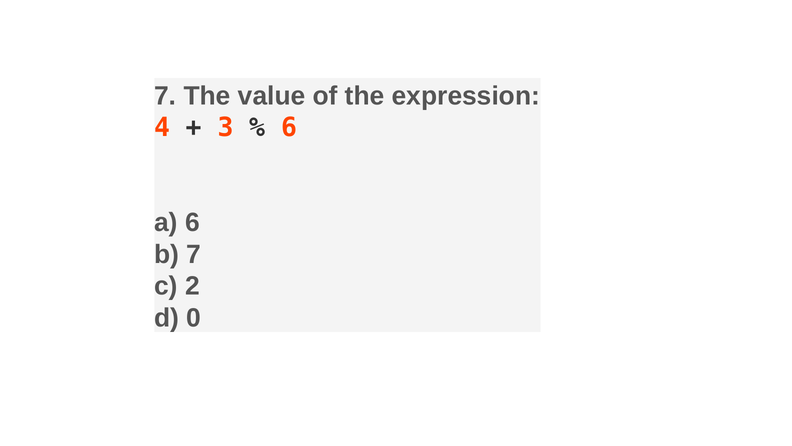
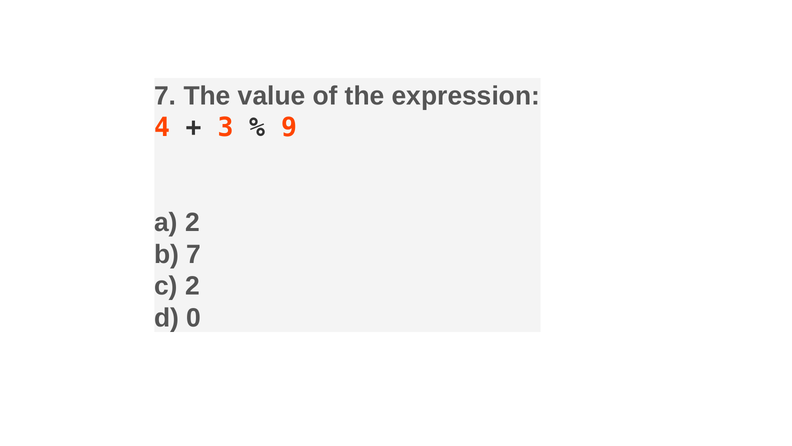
6 at (289, 127): 6 -> 9
a 6: 6 -> 2
